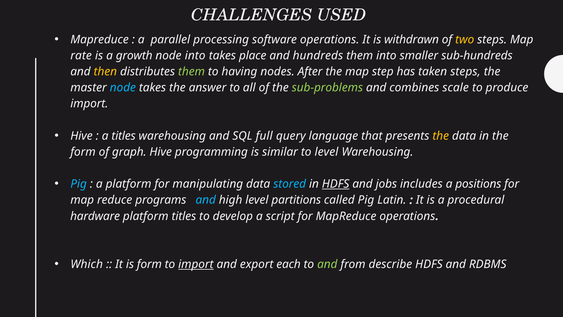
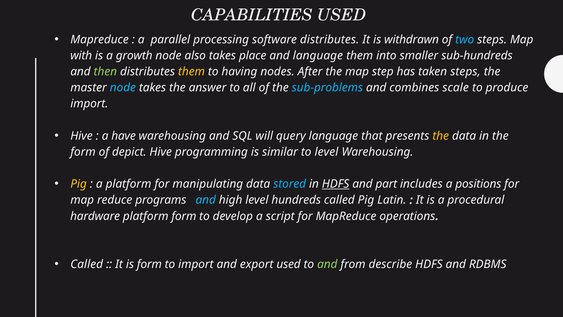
CHALLENGES: CHALLENGES -> CAPABILITIES
software operations: operations -> distributes
two colour: yellow -> light blue
rate: rate -> with
node into: into -> also
and hundreds: hundreds -> language
then colour: yellow -> light green
them at (191, 72) colour: light green -> yellow
sub-problems colour: light green -> light blue
a titles: titles -> have
full: full -> will
graph: graph -> depict
Pig at (79, 184) colour: light blue -> yellow
jobs: jobs -> part
partitions: partitions -> hundreds
platform titles: titles -> form
Which at (87, 264): Which -> Called
import at (196, 264) underline: present -> none
export each: each -> used
